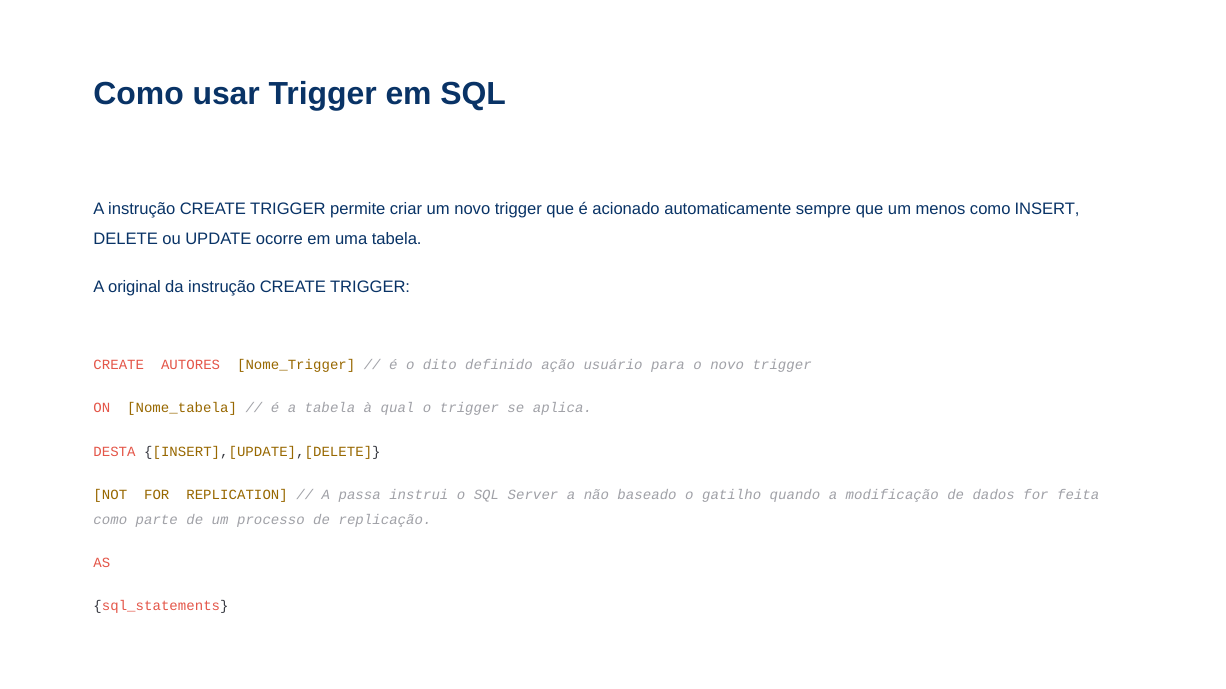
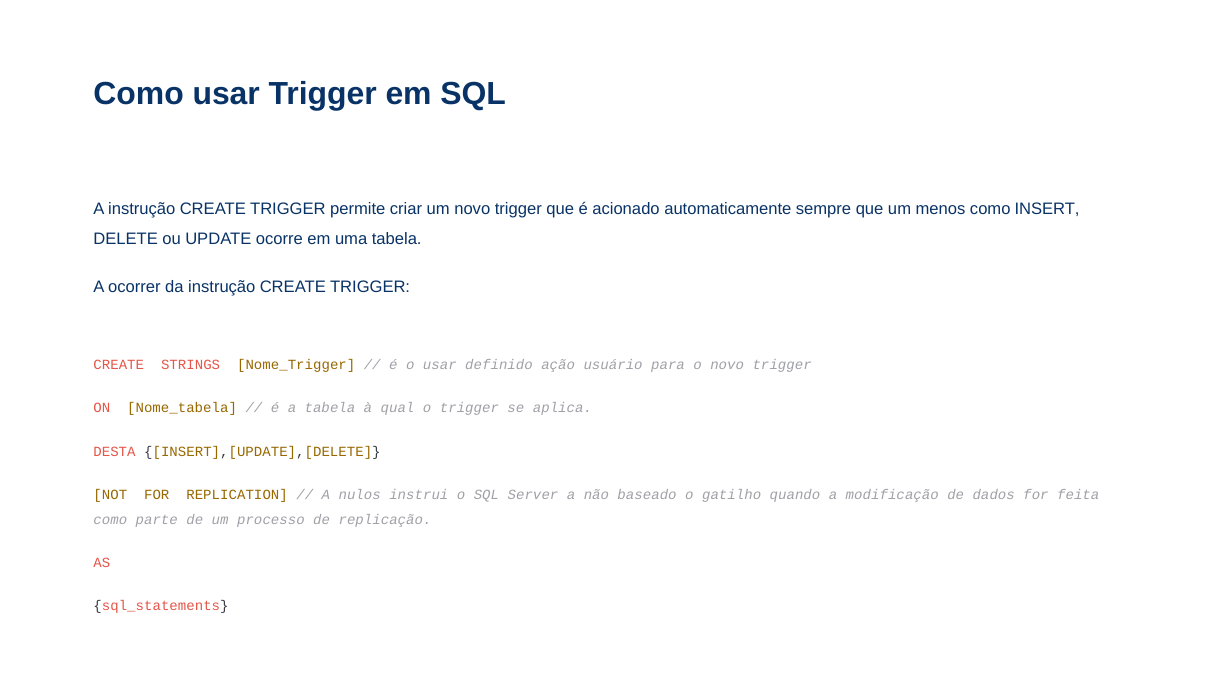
original: original -> ocorrer
AUTORES: AUTORES -> STRINGS
o dito: dito -> usar
passa: passa -> nulos
